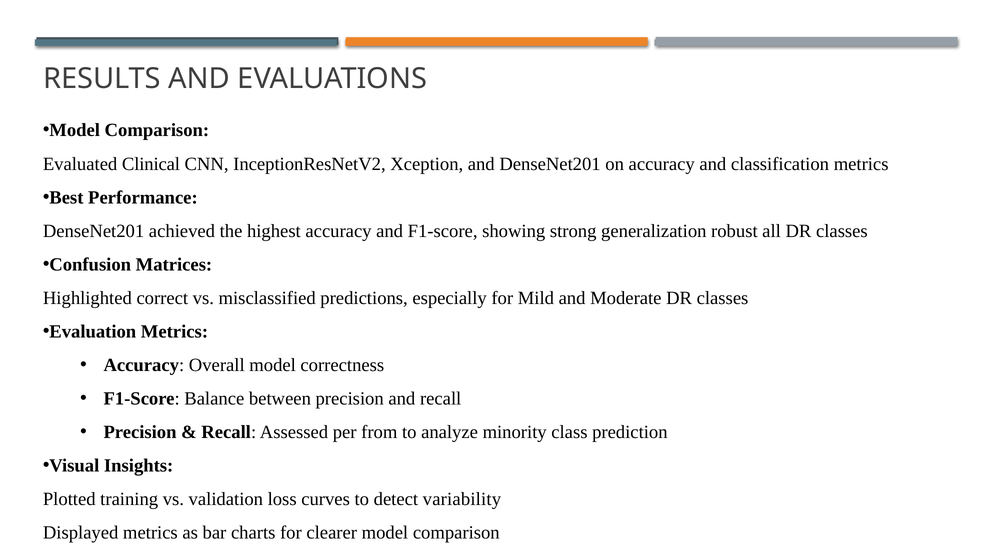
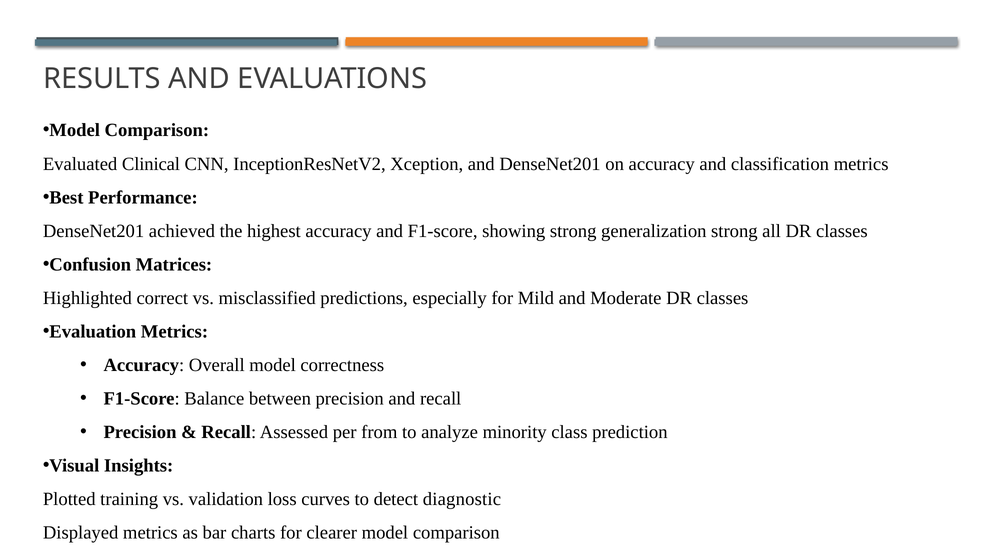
generalization robust: robust -> strong
variability: variability -> diagnostic
